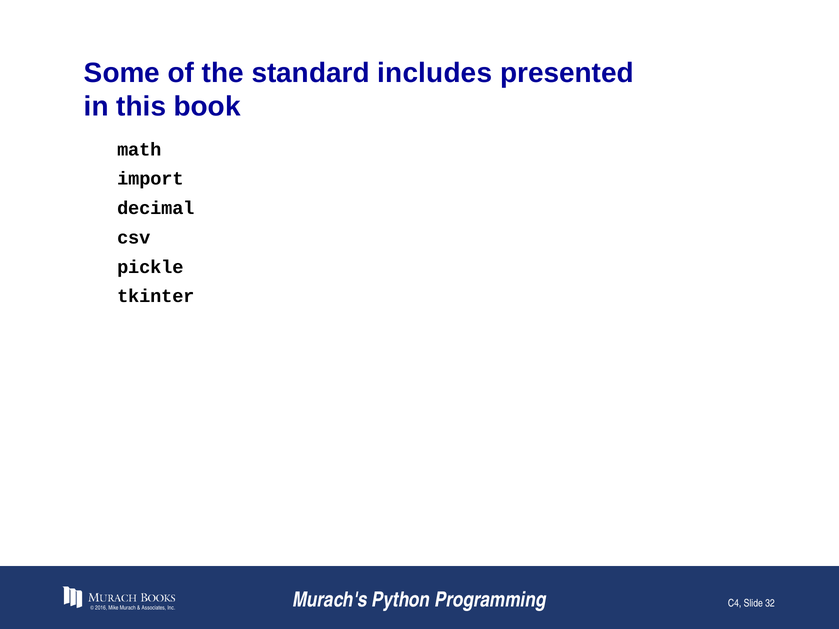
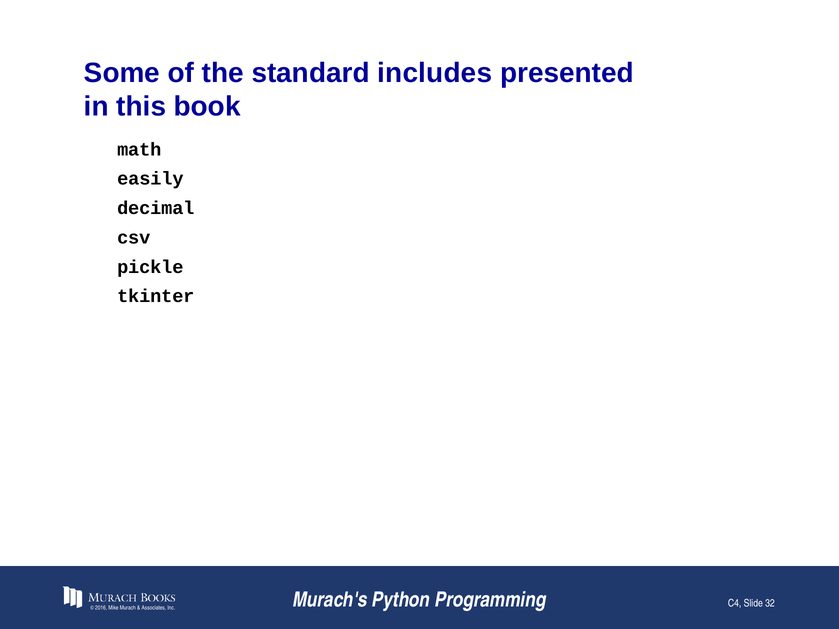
import: import -> easily
